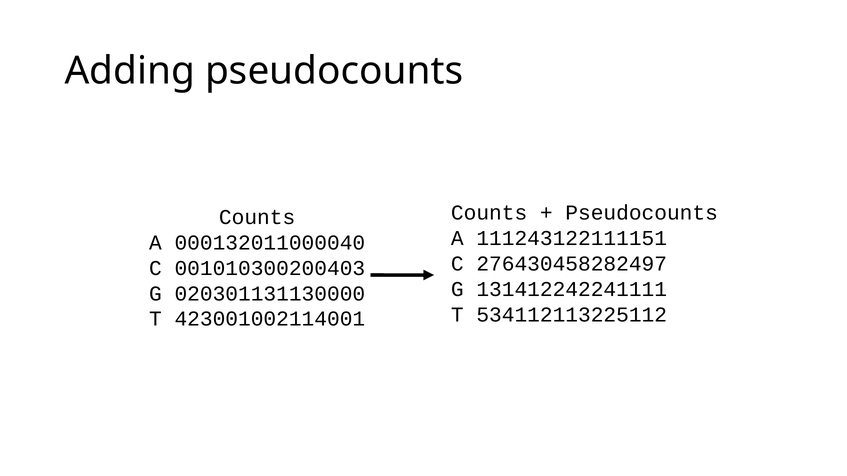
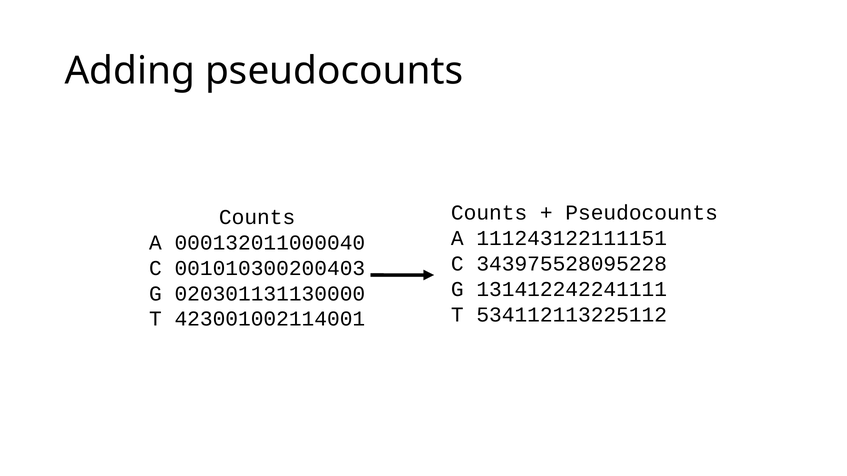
276430458282497: 276430458282497 -> 343975528095228
